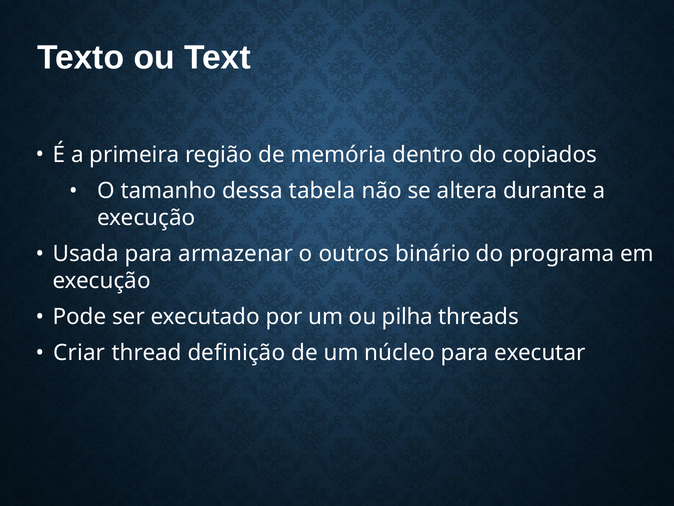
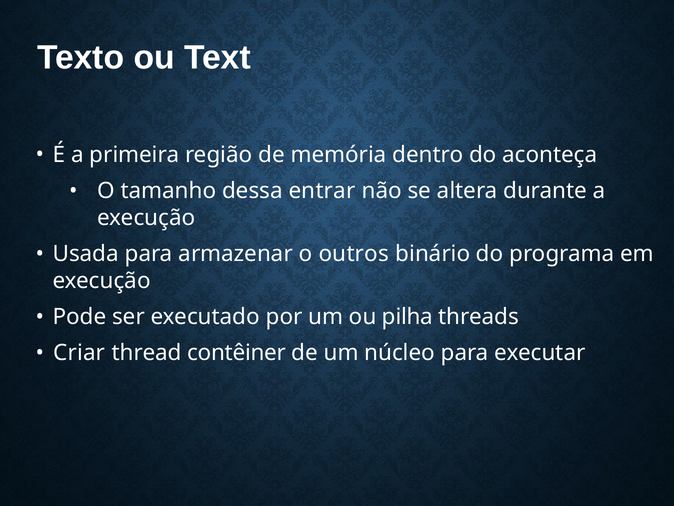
copiados: copiados -> aconteça
tabela: tabela -> entrar
definição: definição -> contêiner
